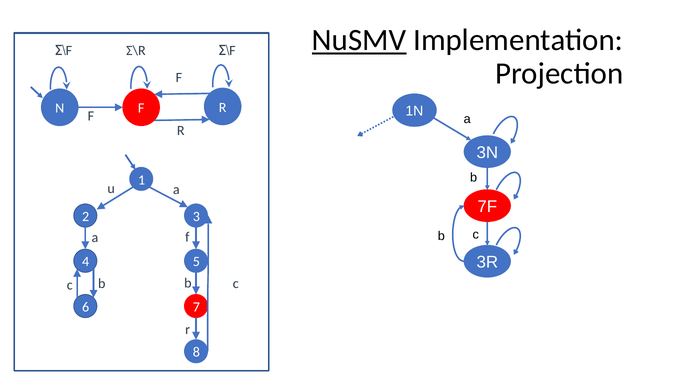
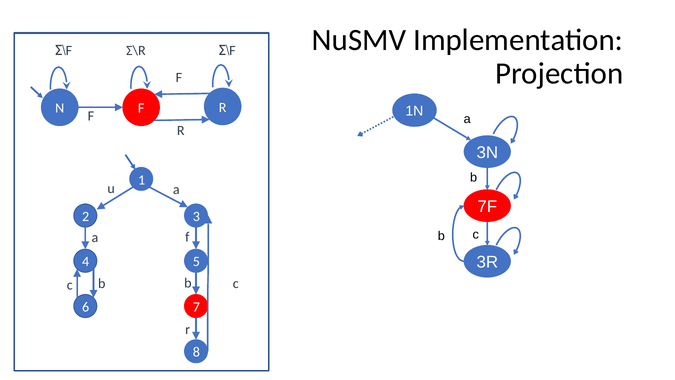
NuSMV underline: present -> none
